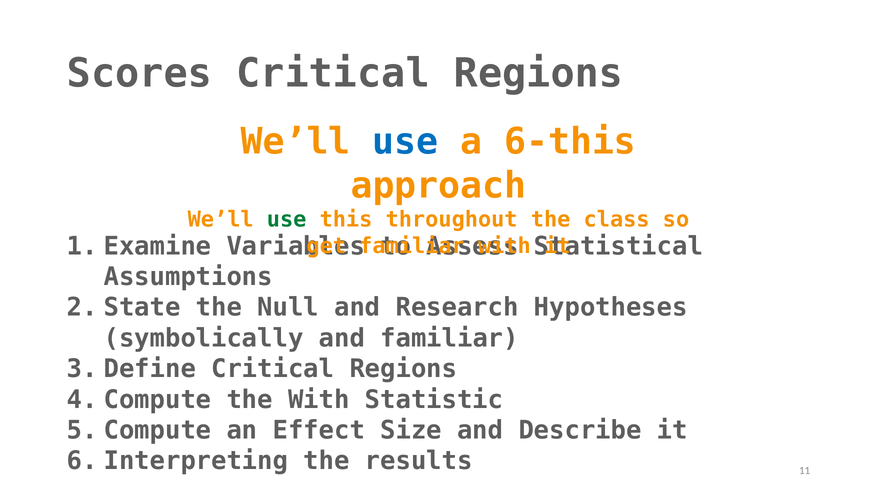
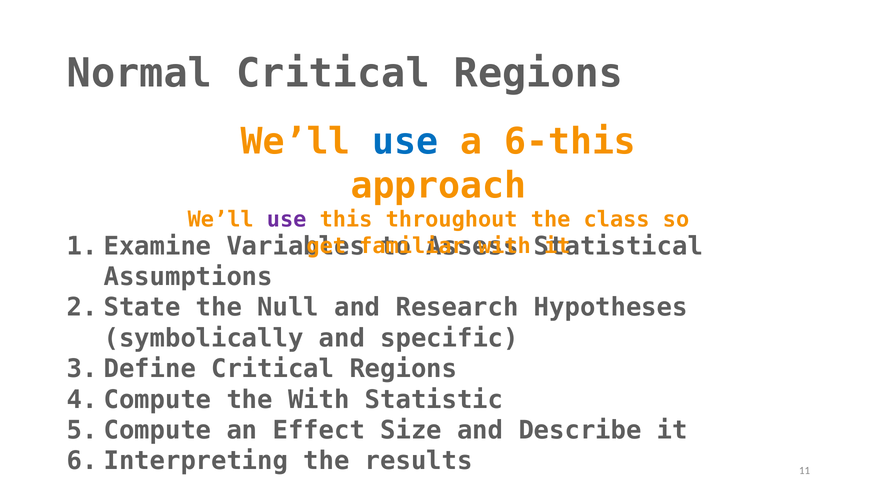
Scores: Scores -> Normal
use at (287, 220) colour: green -> purple
and familiar: familiar -> specific
